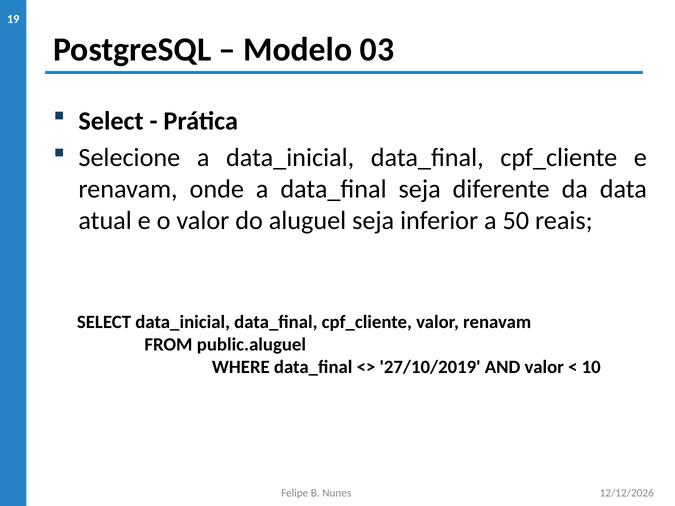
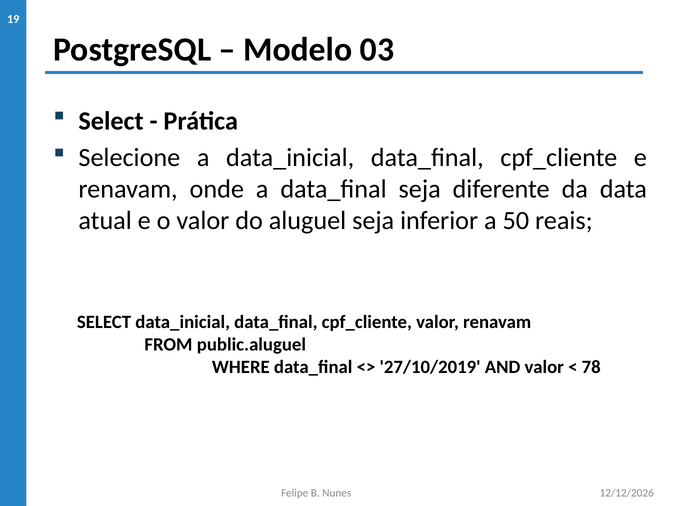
10: 10 -> 78
